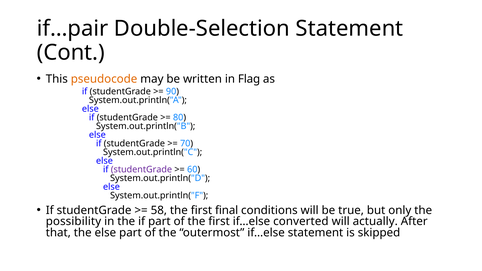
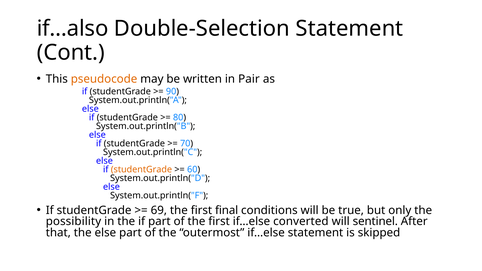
if…pair: if…pair -> if…also
Flag: Flag -> Pair
studentGrade at (141, 170) colour: purple -> orange
58: 58 -> 69
actually: actually -> sentinel
